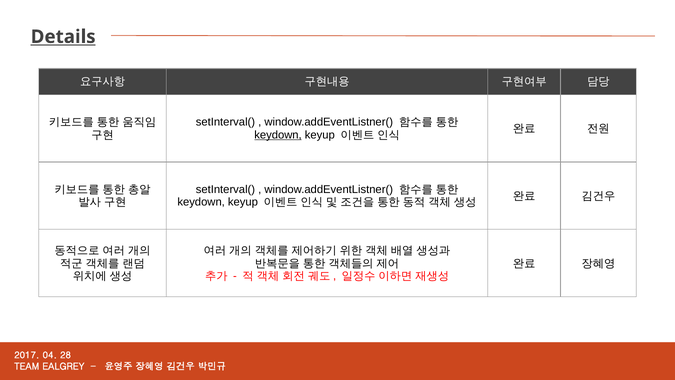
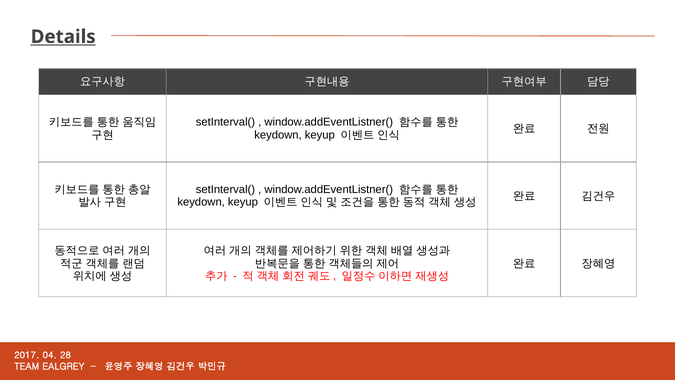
keydown at (278, 135) underline: present -> none
